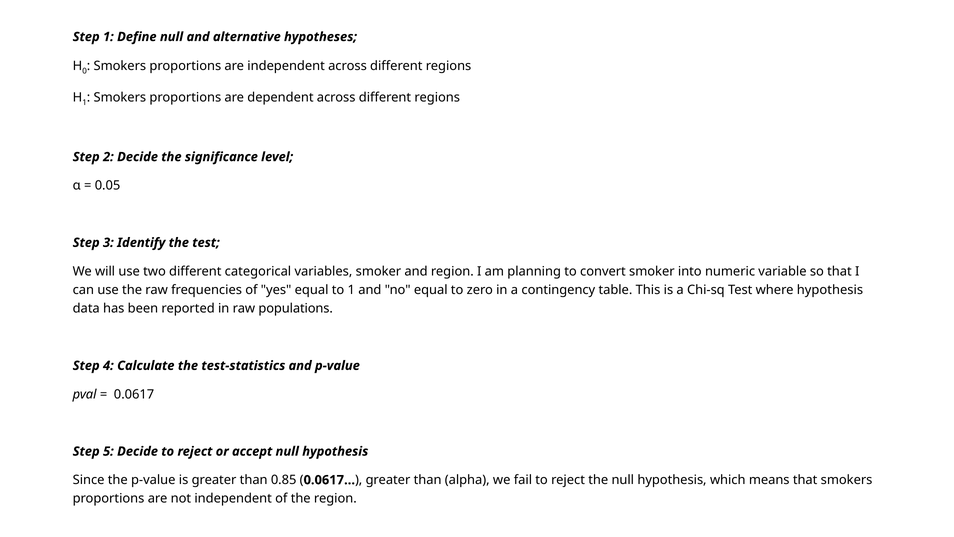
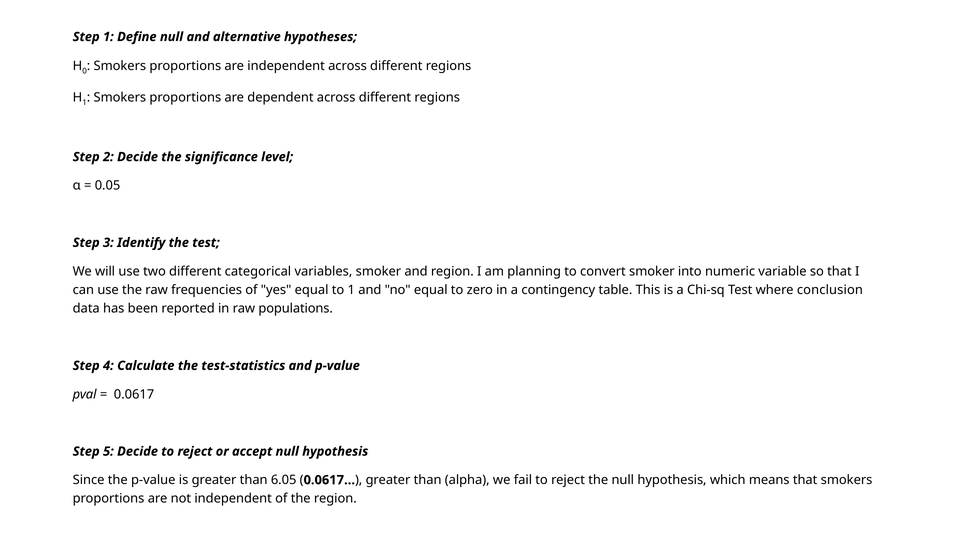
where hypothesis: hypothesis -> conclusion
0.85: 0.85 -> 6.05
